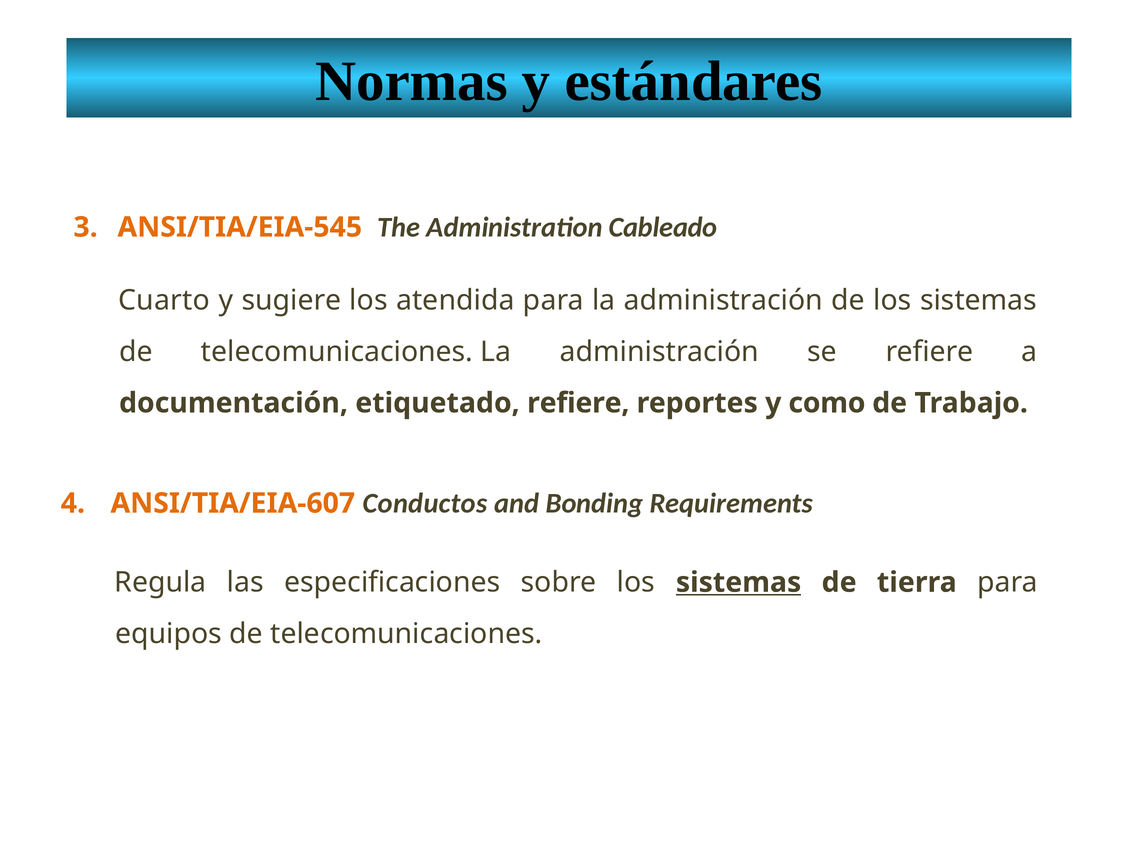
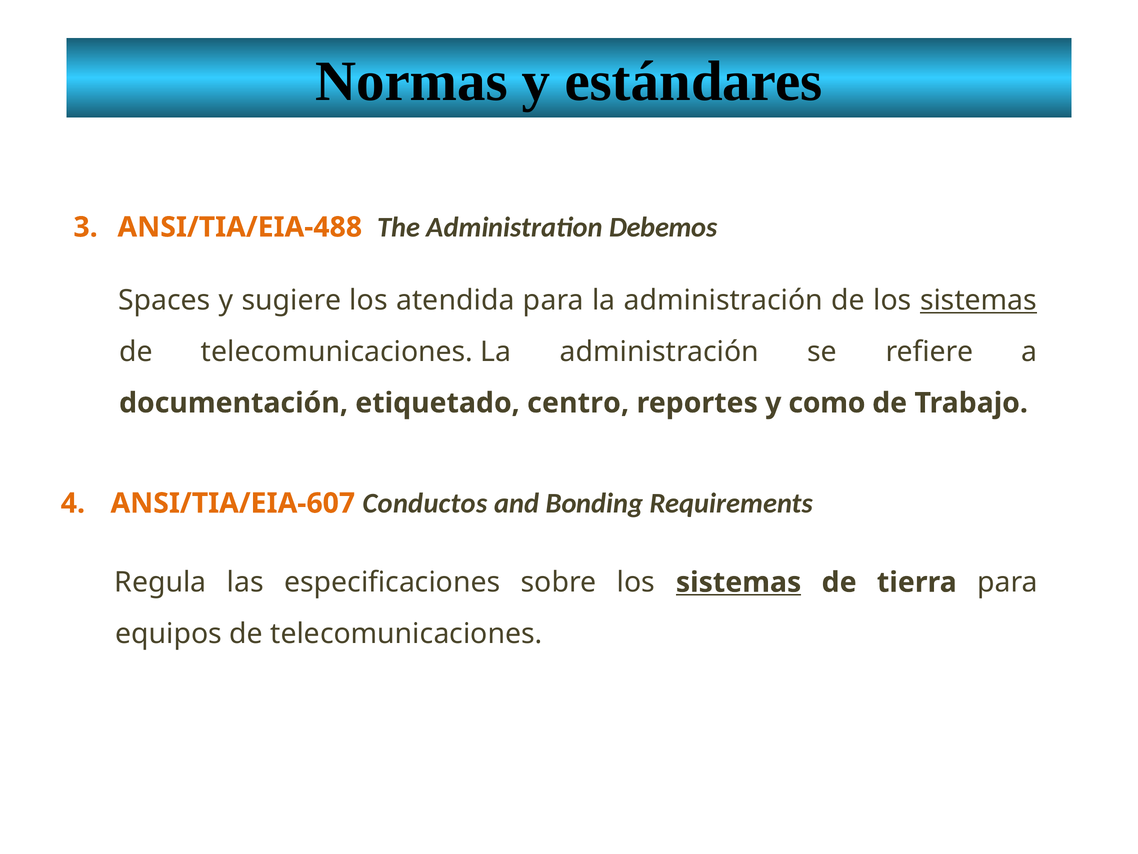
ANSI/TIA/EIA-545: ANSI/TIA/EIA-545 -> ANSI/TIA/EIA-488
Cableado: Cableado -> Debemos
Cuarto: Cuarto -> Spaces
sistemas at (978, 300) underline: none -> present
etiquetado refiere: refiere -> centro
